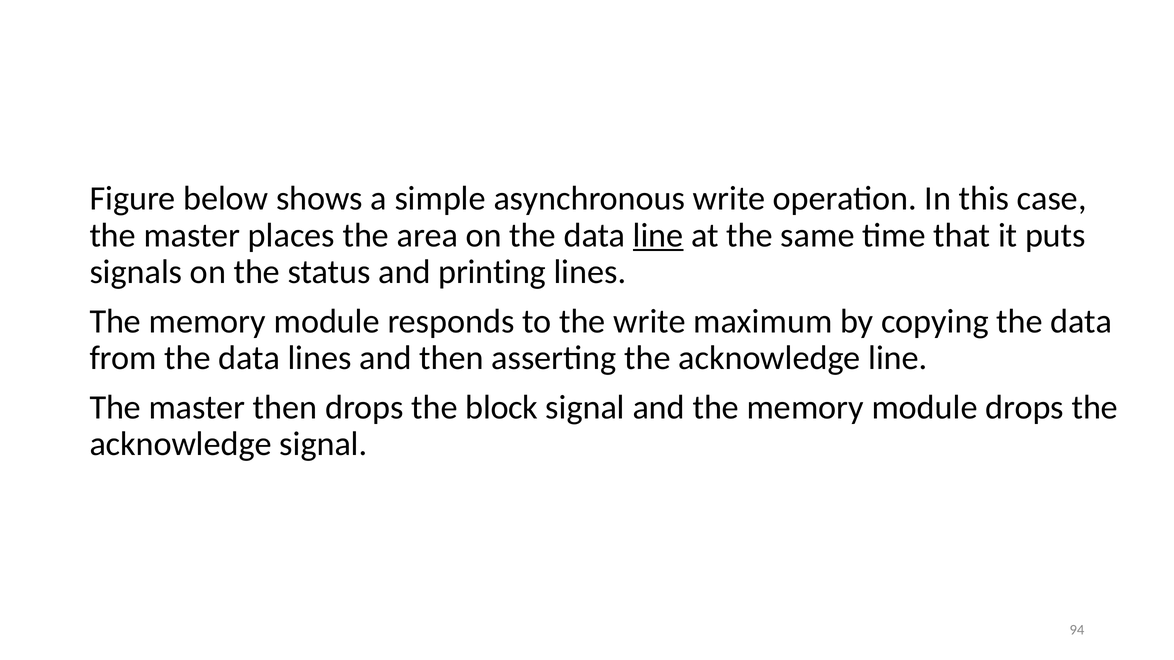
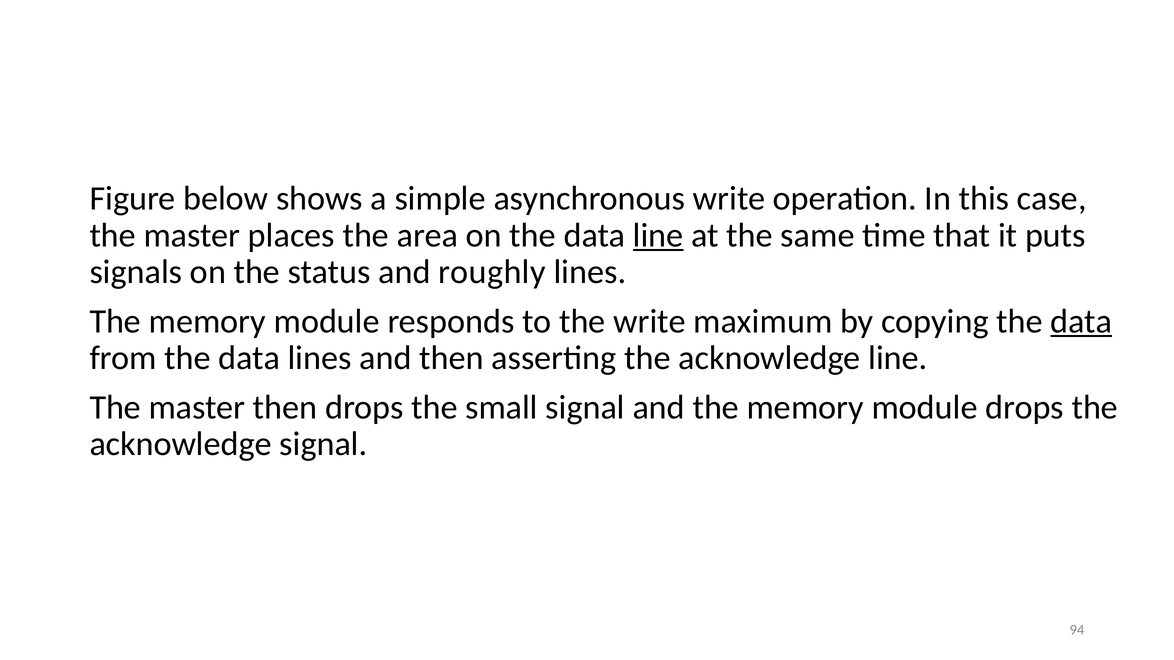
printing: printing -> roughly
data at (1081, 321) underline: none -> present
block: block -> small
